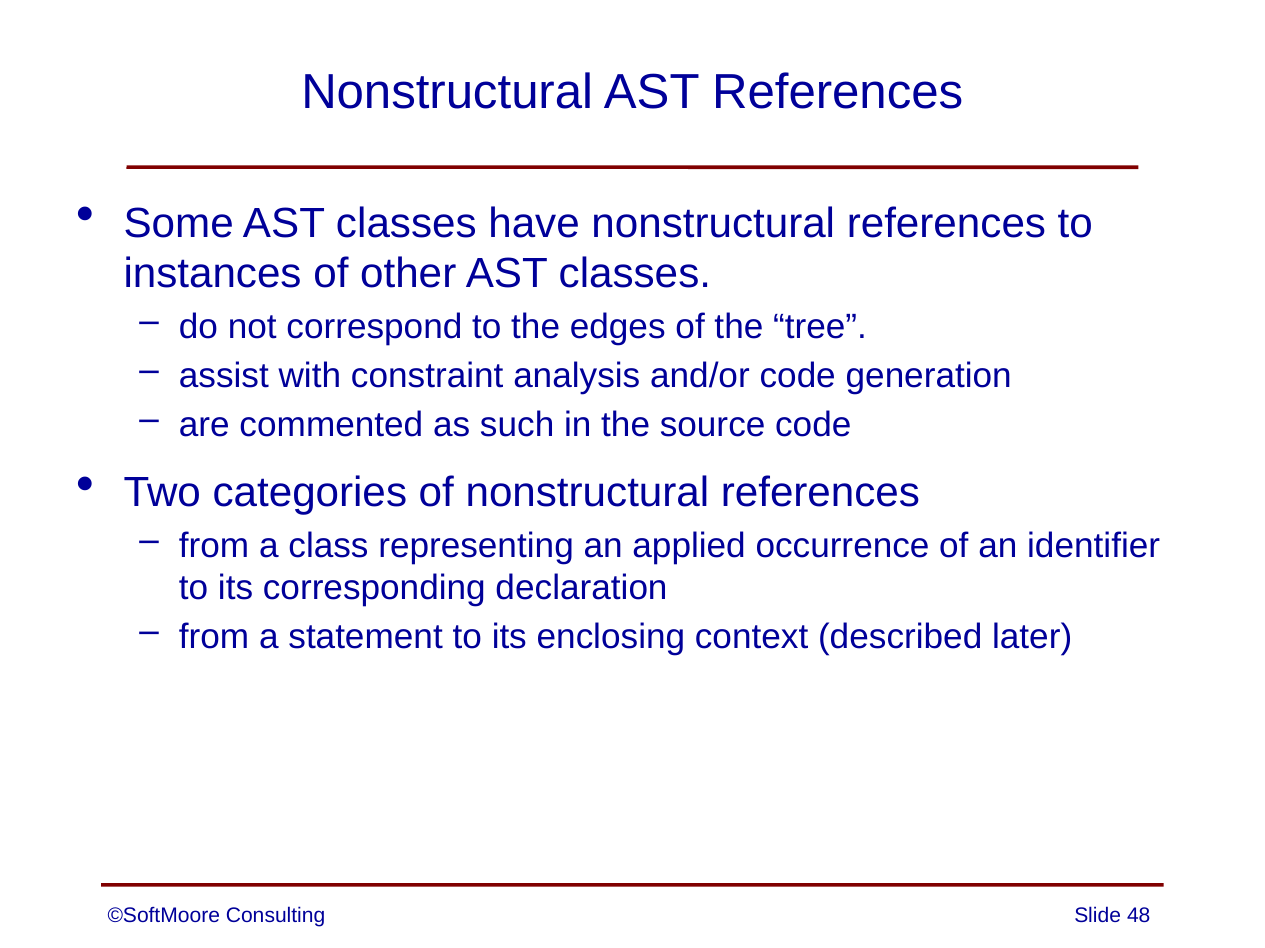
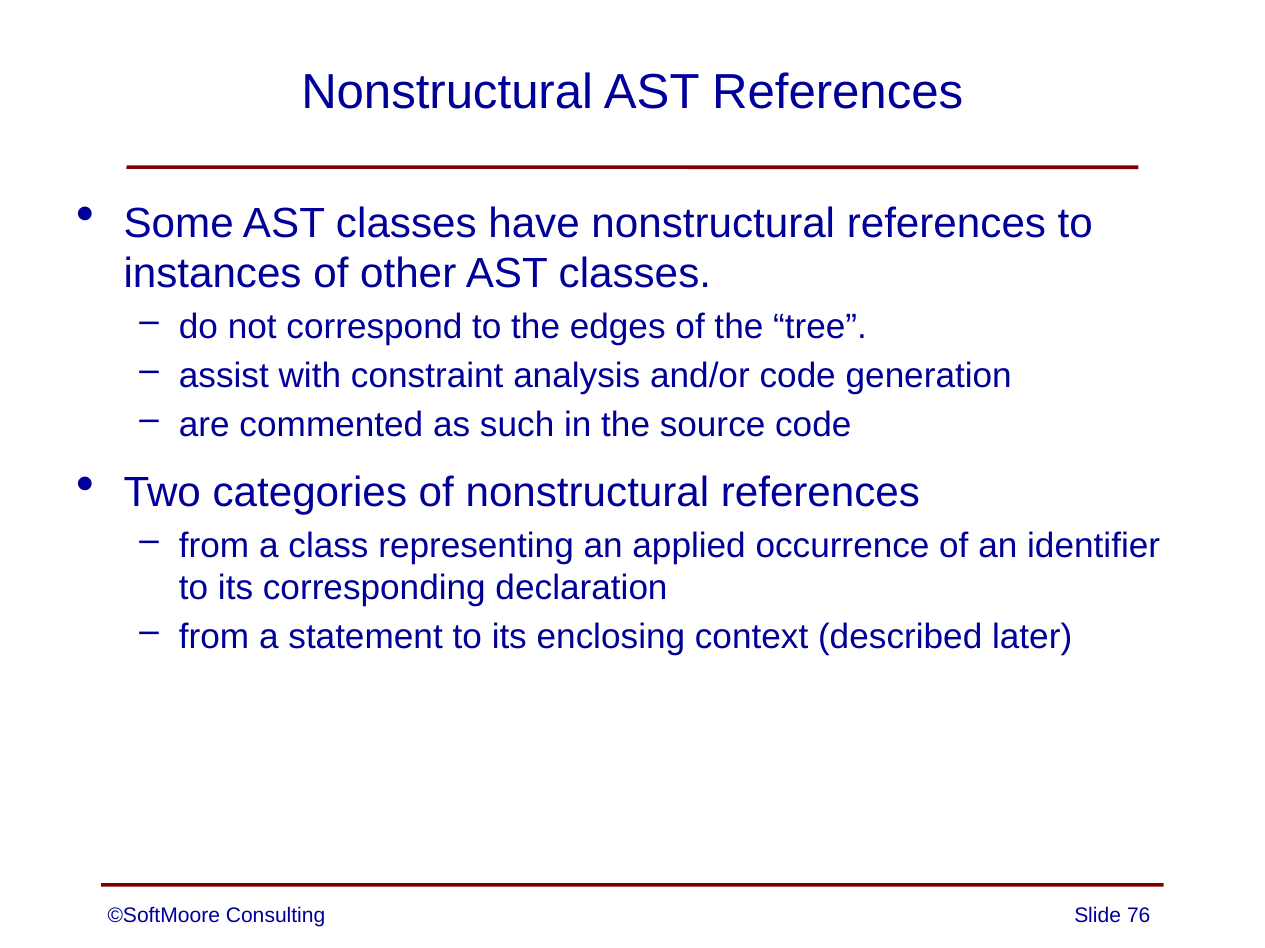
48: 48 -> 76
